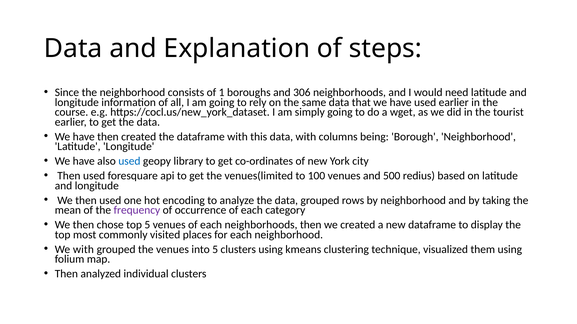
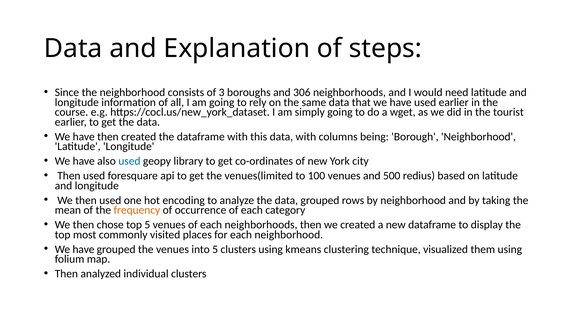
1: 1 -> 3
frequency colour: purple -> orange
with at (83, 250): with -> have
